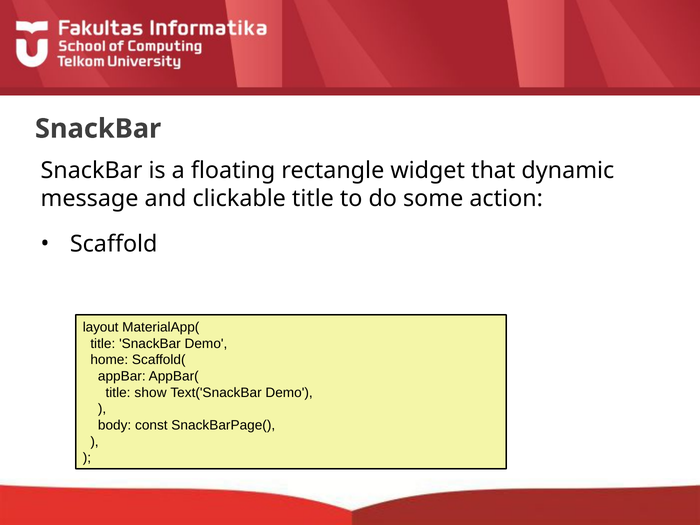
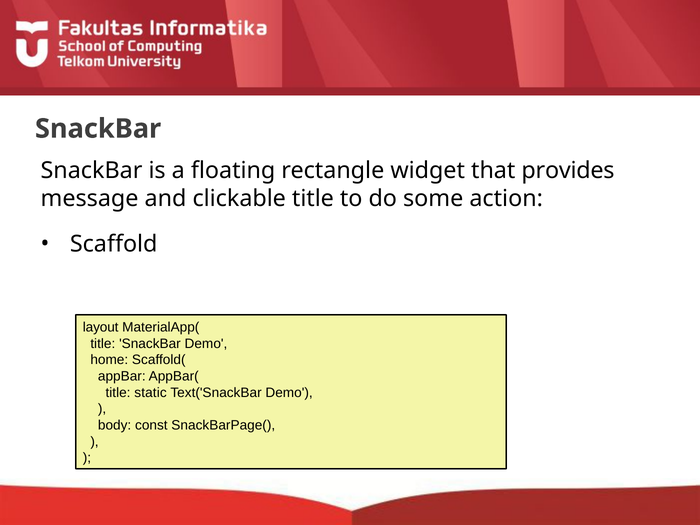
dynamic: dynamic -> provides
show: show -> static
